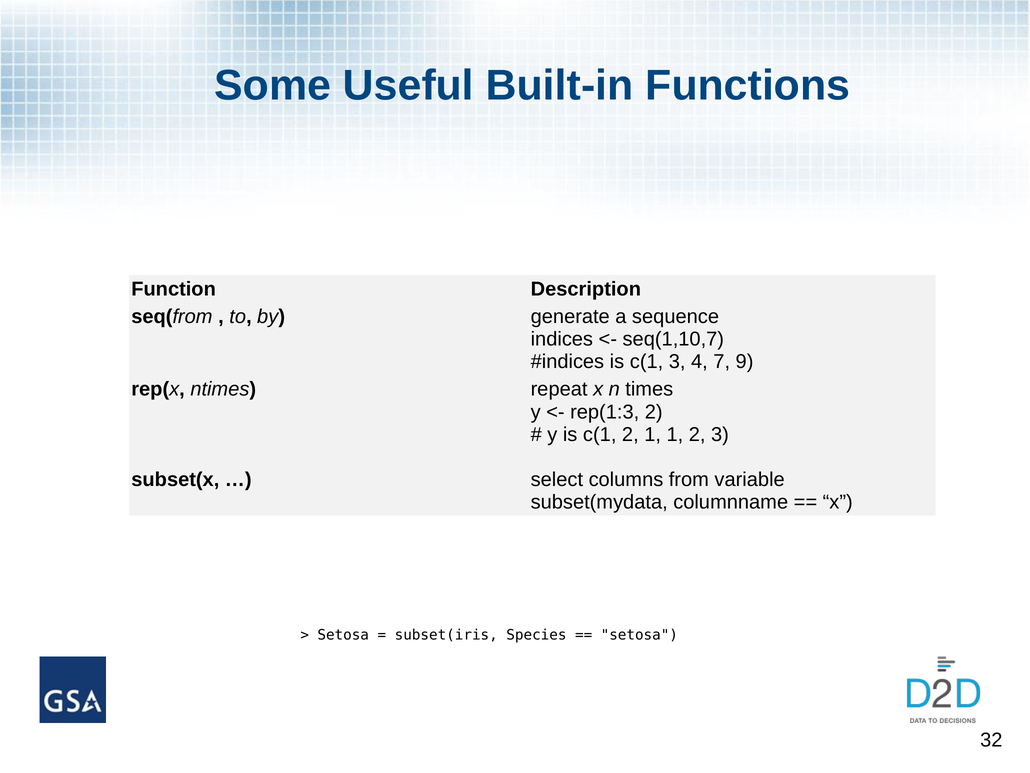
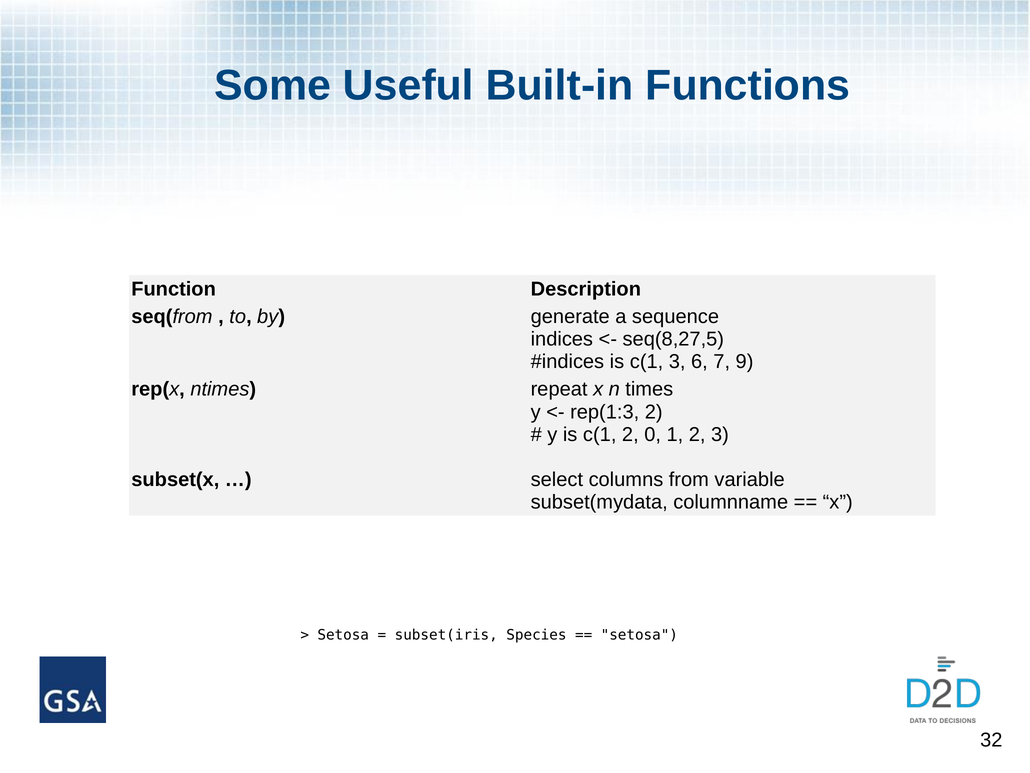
seq(1,10,7: seq(1,10,7 -> seq(8,27,5
4: 4 -> 6
2 1: 1 -> 0
